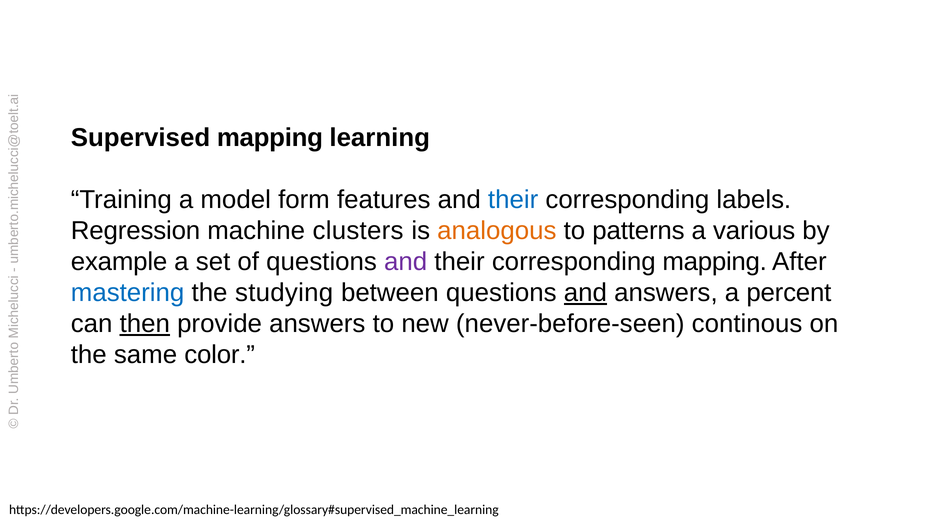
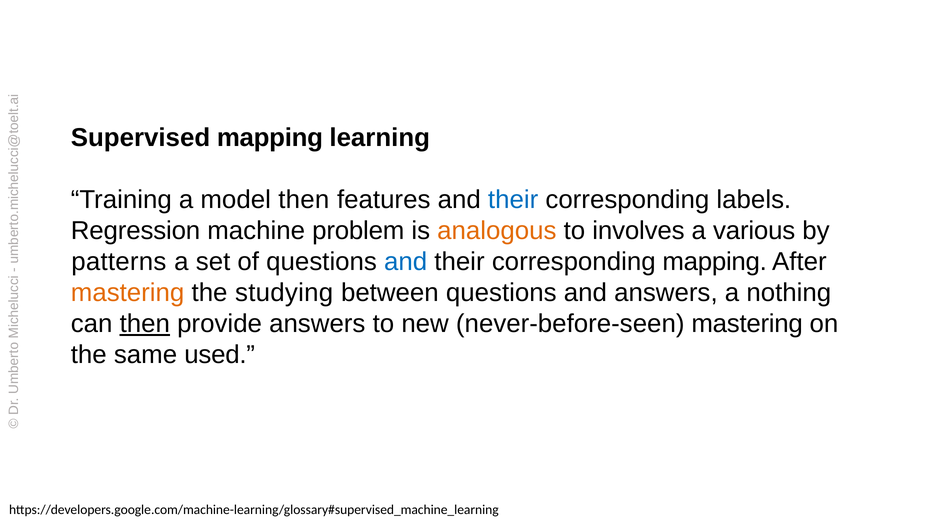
model form: form -> then
clusters: clusters -> problem
patterns: patterns -> involves
example: example -> patterns
and at (406, 262) colour: purple -> blue
mastering at (128, 293) colour: blue -> orange
and at (585, 293) underline: present -> none
percent: percent -> nothing
never-before-seen continous: continous -> mastering
color: color -> used
